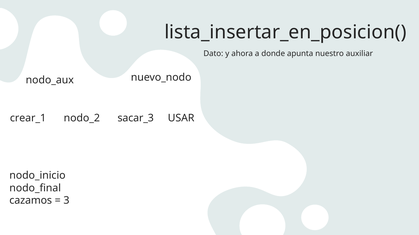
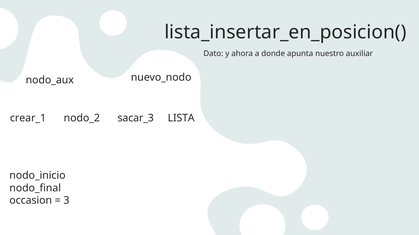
USAR: USAR -> LISTA
cazamos: cazamos -> occasion
